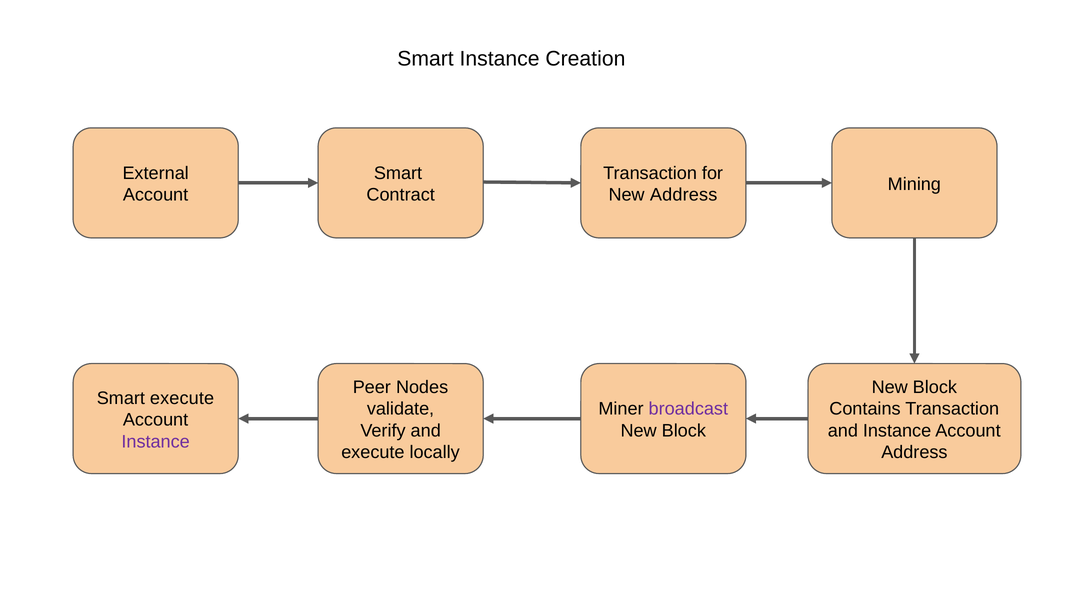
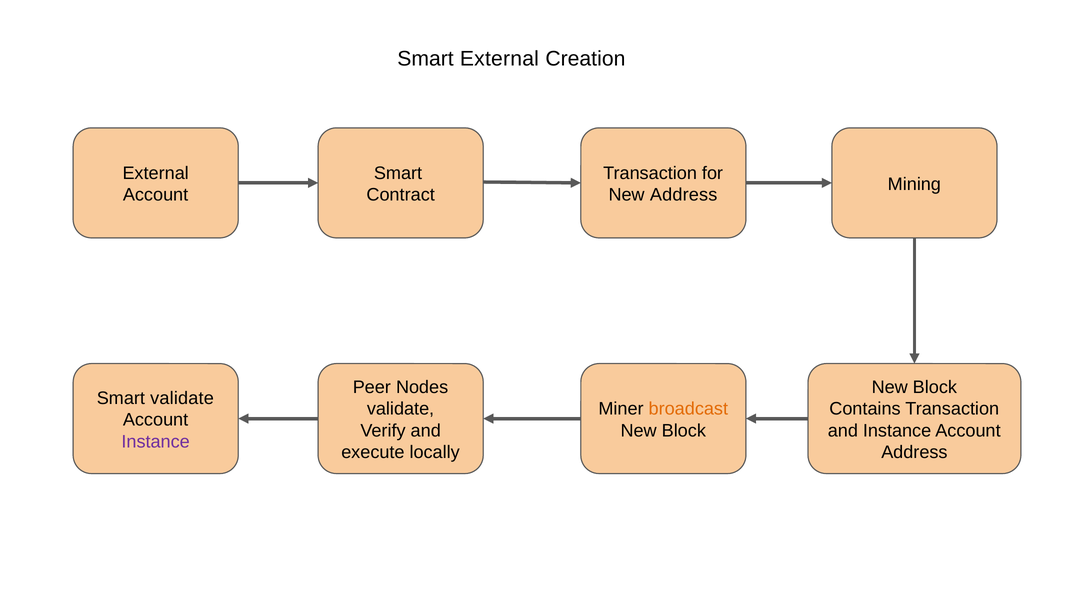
Smart Instance: Instance -> External
Smart execute: execute -> validate
broadcast colour: purple -> orange
